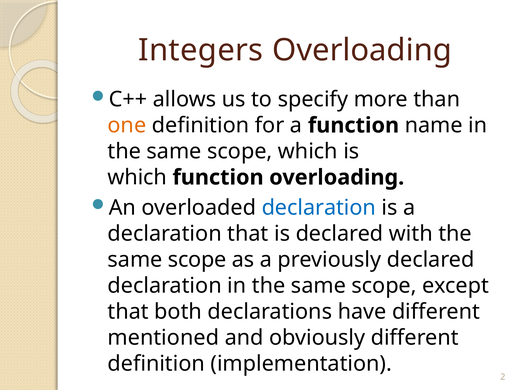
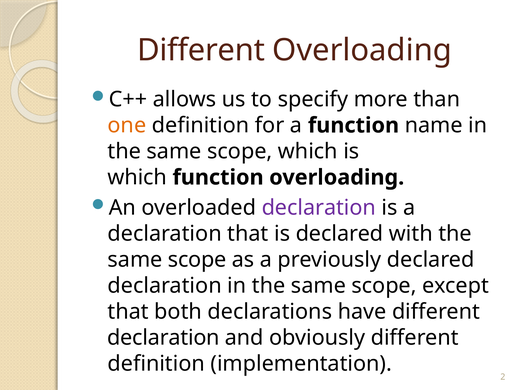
Integers at (201, 50): Integers -> Different
declaration at (319, 208) colour: blue -> purple
mentioned at (163, 338): mentioned -> declaration
